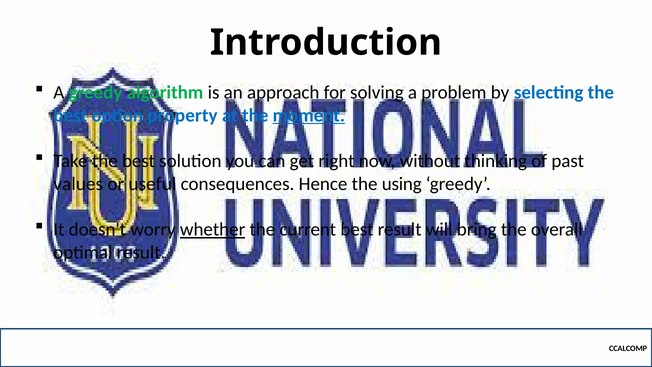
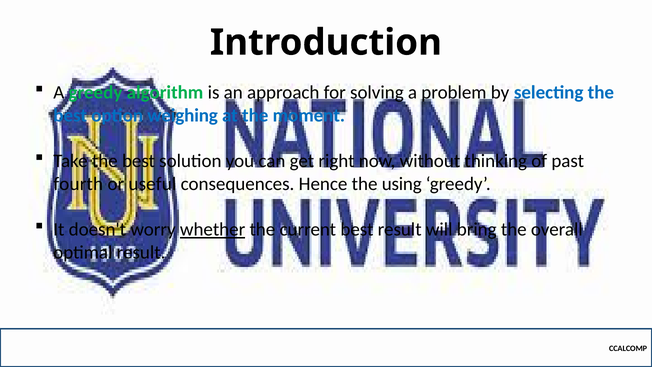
property: property -> weighing
moment underline: present -> none
values: values -> fourth
